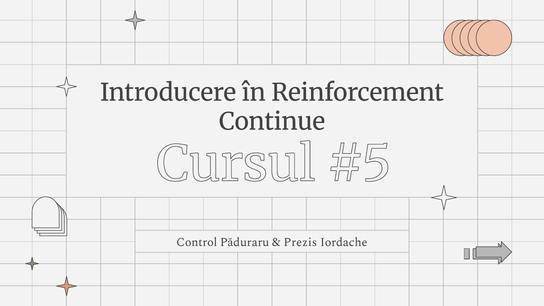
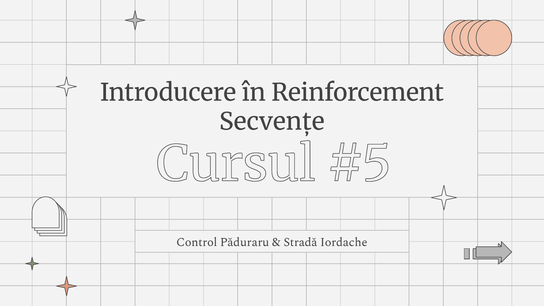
Continue: Continue -> Secvențe
Prezis: Prezis -> Stradă
